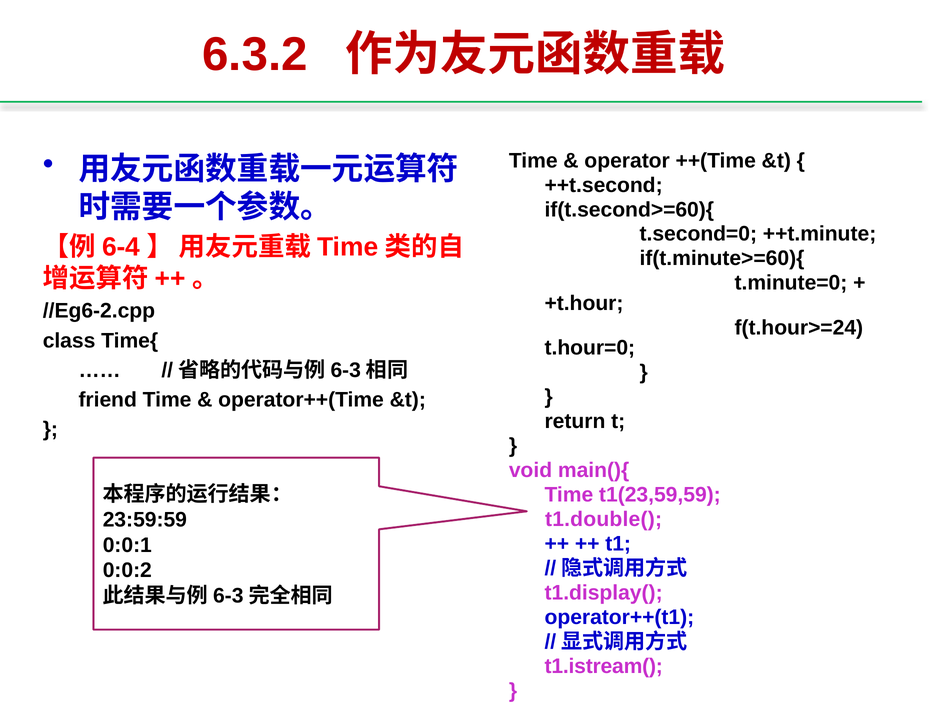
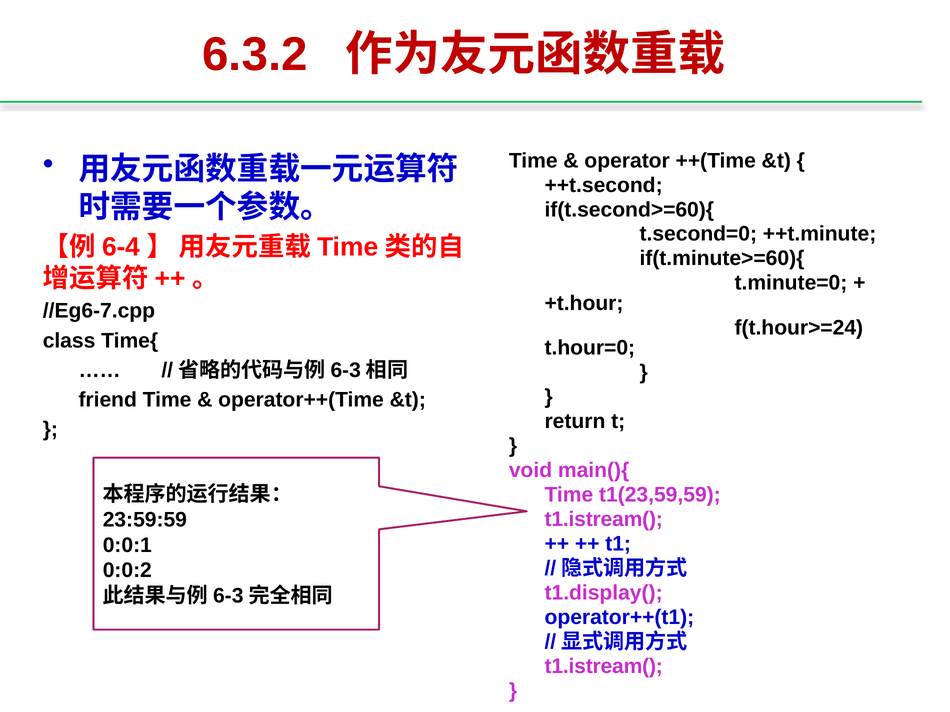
//Eg6-2.cpp: //Eg6-2.cpp -> //Eg6-7.cpp
t1.double( at (604, 520): t1.double( -> t1.istream(
